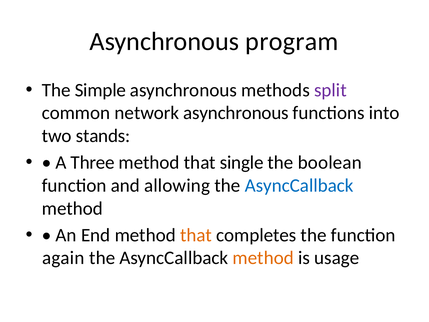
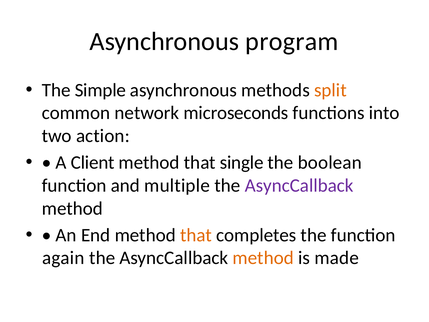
split colour: purple -> orange
network asynchronous: asynchronous -> microseconds
stands: stands -> action
Three: Three -> Client
allowing: allowing -> multiple
AsyncCallback at (299, 185) colour: blue -> purple
usage: usage -> made
